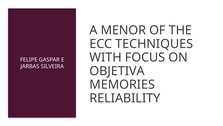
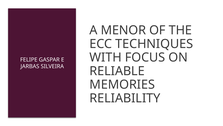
OBJETIVA: OBJETIVA -> RELIABLE
